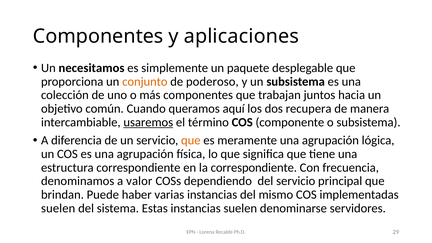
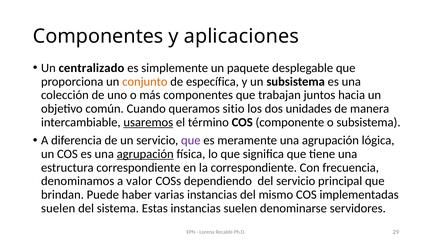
necesitamos: necesitamos -> centralizado
poderoso: poderoso -> específica
aquí: aquí -> sitio
recupera: recupera -> unidades
que at (191, 140) colour: orange -> purple
agrupación at (145, 154) underline: none -> present
